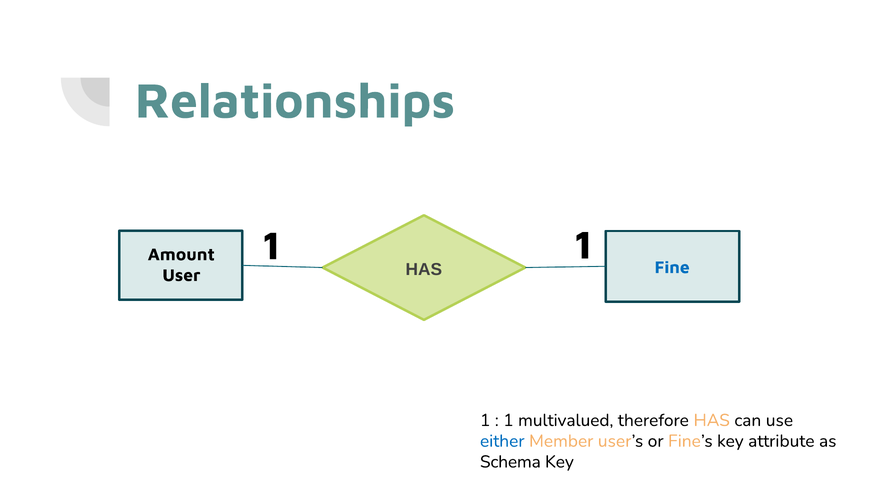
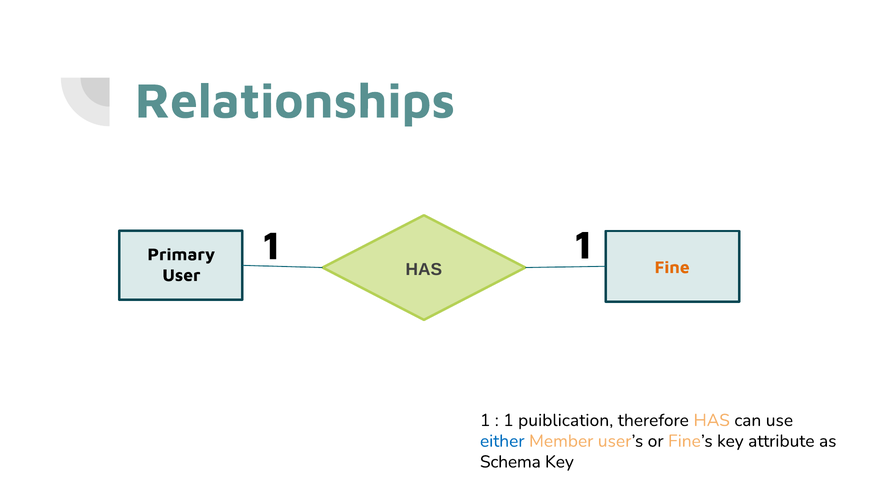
Amount: Amount -> Primary
Fine colour: blue -> orange
multivalued: multivalued -> puiblication
